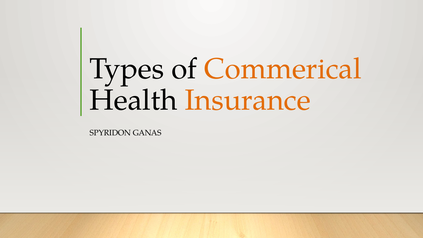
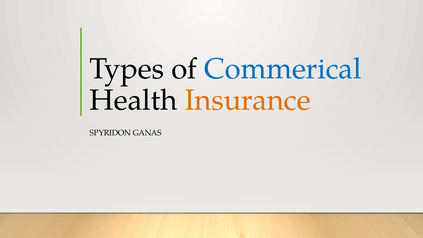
Commerical colour: orange -> blue
